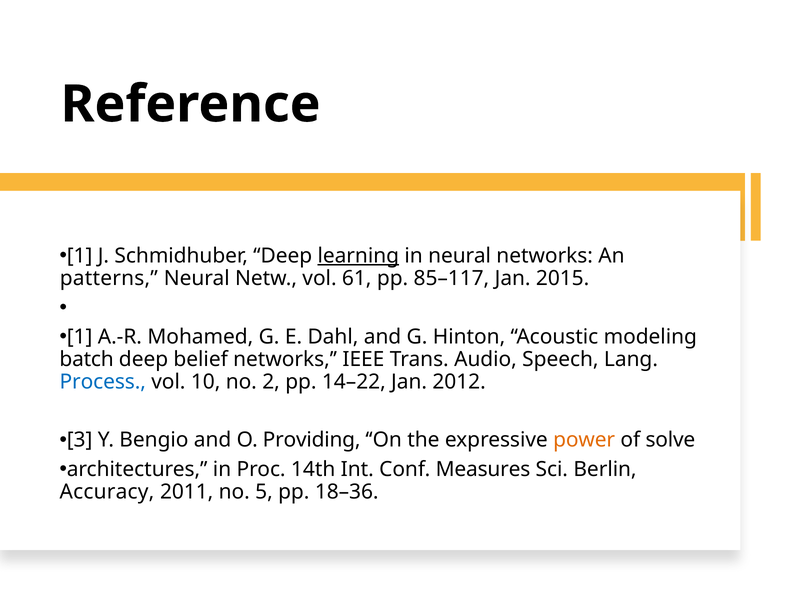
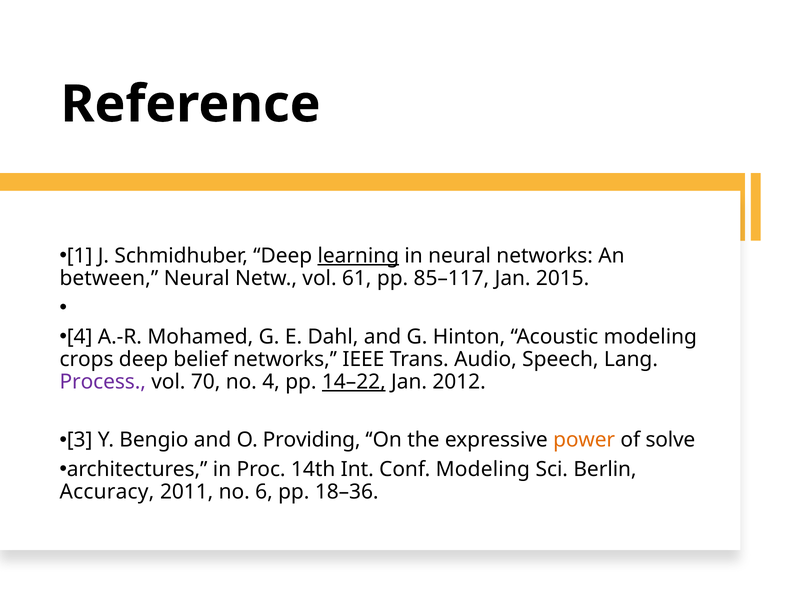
patterns: patterns -> between
1 at (80, 337): 1 -> 4
batch: batch -> crops
Process colour: blue -> purple
10: 10 -> 70
no 2: 2 -> 4
14–22 underline: none -> present
Conf Measures: Measures -> Modeling
5: 5 -> 6
